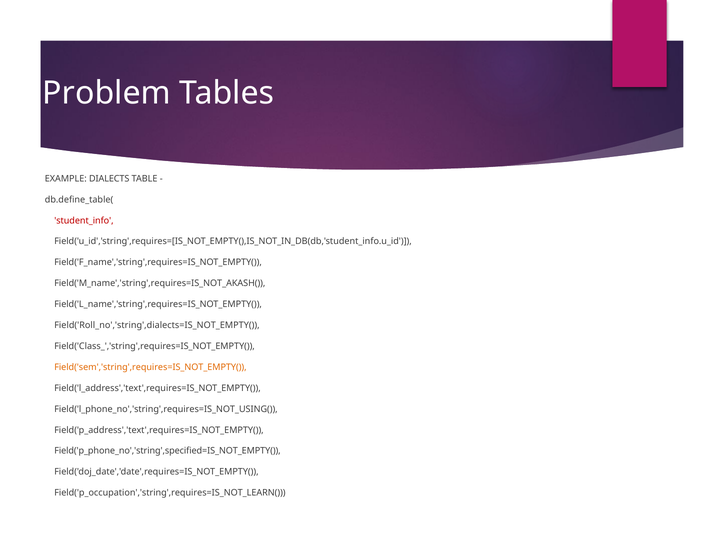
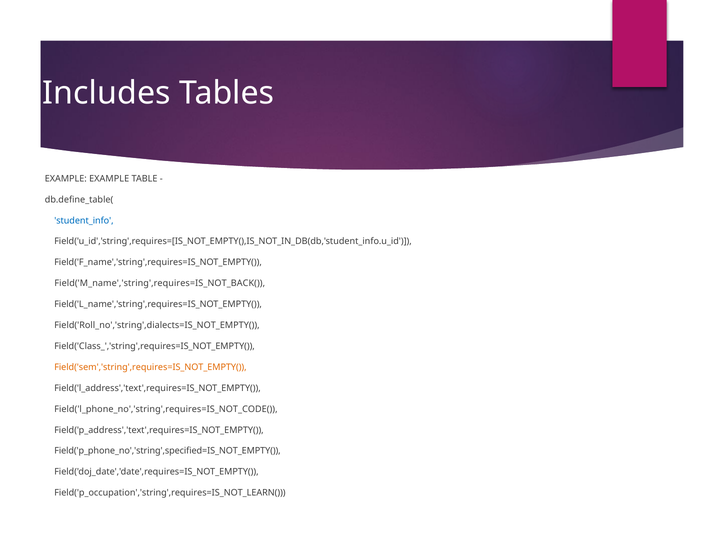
Problem: Problem -> Includes
EXAMPLE DIALECTS: DIALECTS -> EXAMPLE
student_info colour: red -> blue
Field('M_name','string',requires=IS_NOT_AKASH(: Field('M_name','string',requires=IS_NOT_AKASH( -> Field('M_name','string',requires=IS_NOT_BACK(
Field('l_phone_no','string',requires=IS_NOT_USING(: Field('l_phone_no','string',requires=IS_NOT_USING( -> Field('l_phone_no','string',requires=IS_NOT_CODE(
